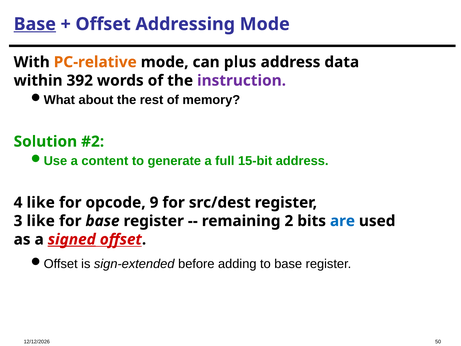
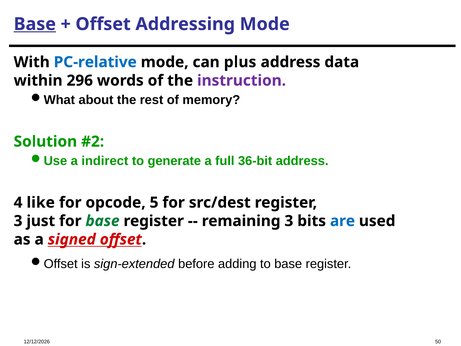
PC-relative colour: orange -> blue
392: 392 -> 296
content: content -> indirect
15-bit: 15-bit -> 36-bit
9: 9 -> 5
3 like: like -> just
base at (103, 221) colour: black -> green
remaining 2: 2 -> 3
signed underline: present -> none
